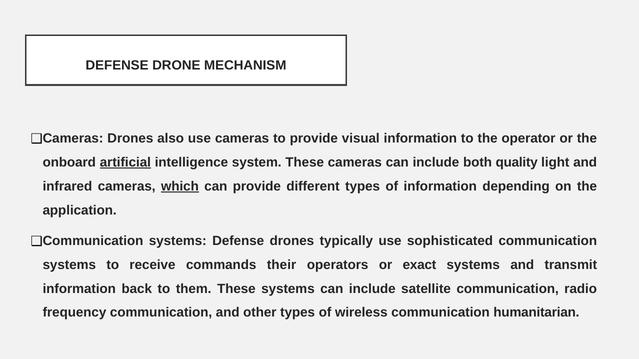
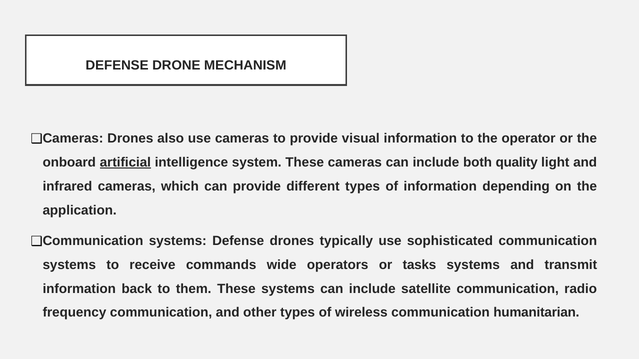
which underline: present -> none
their: their -> wide
exact: exact -> tasks
